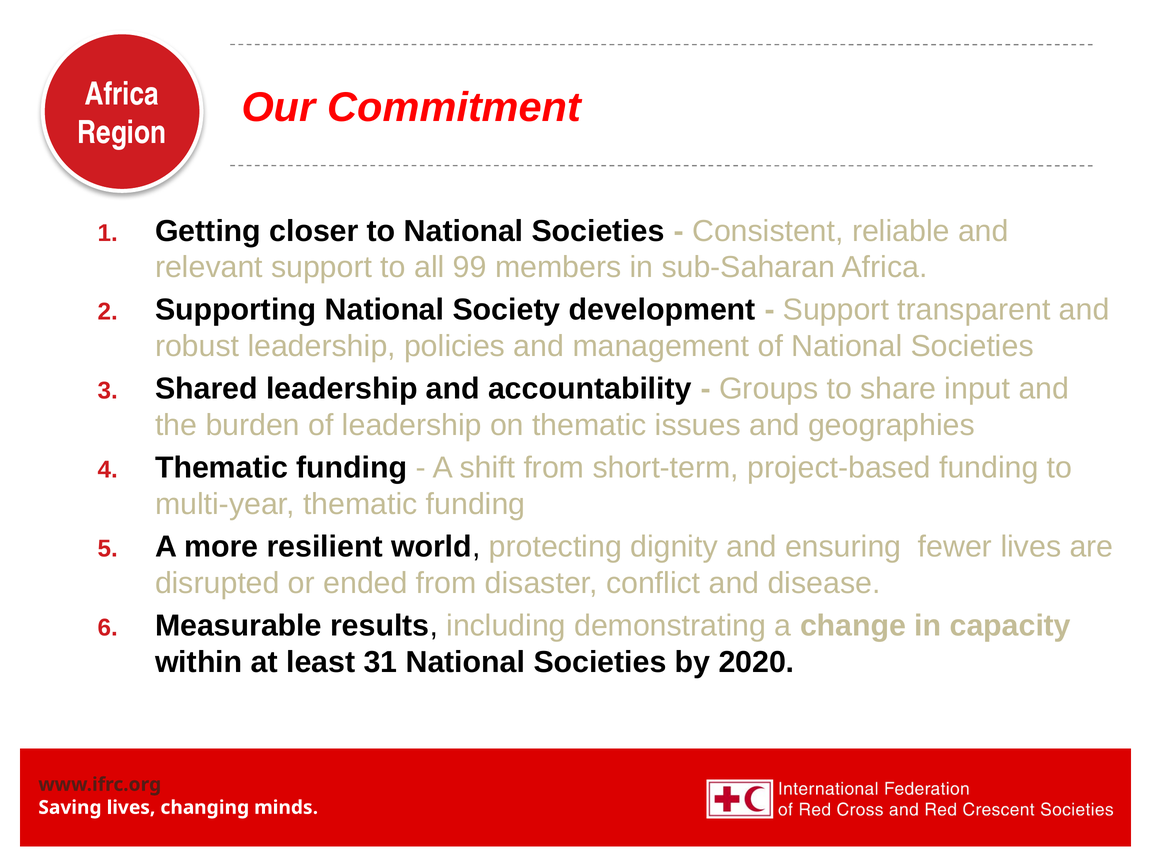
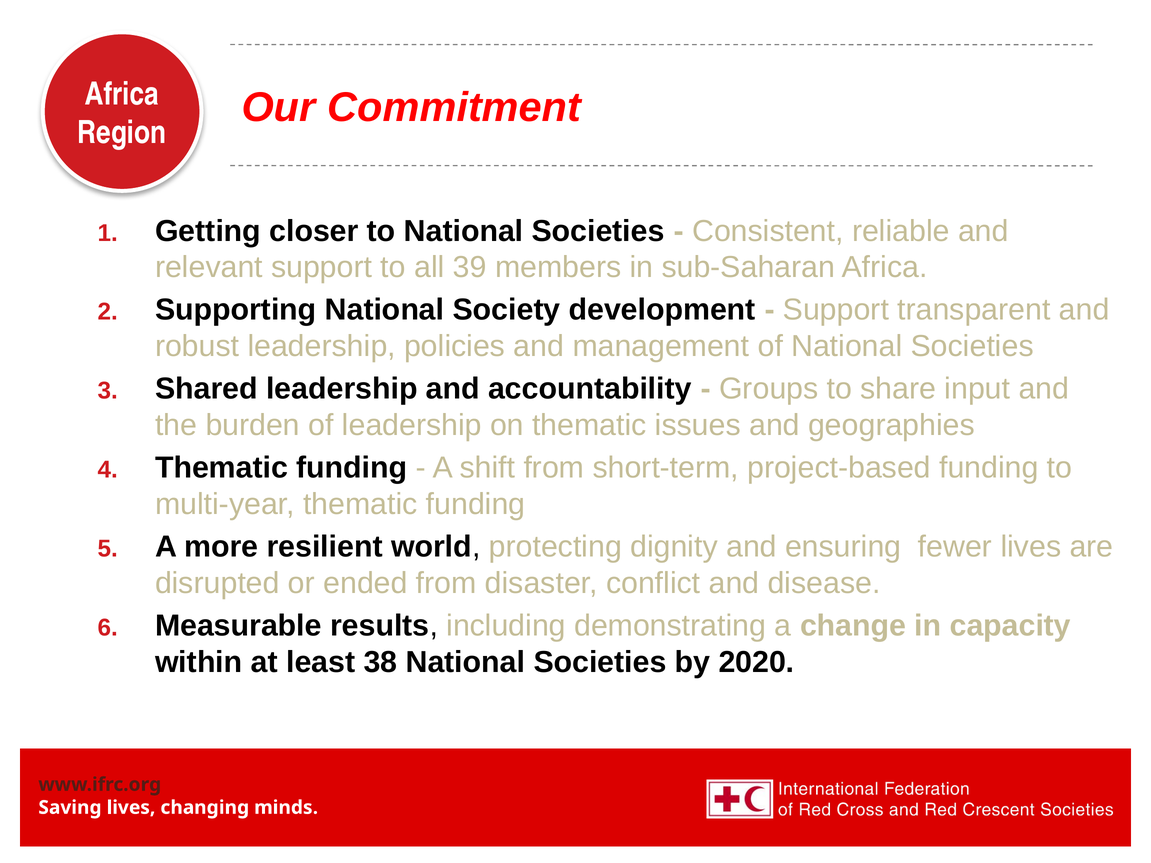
99: 99 -> 39
31: 31 -> 38
